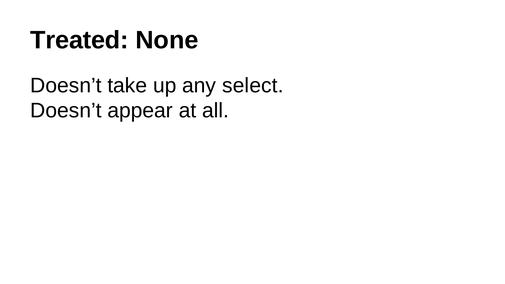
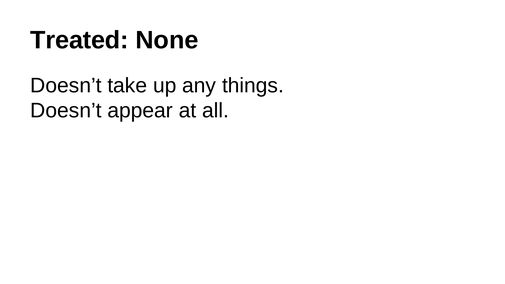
select: select -> things
